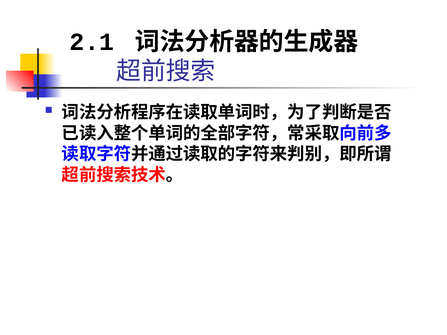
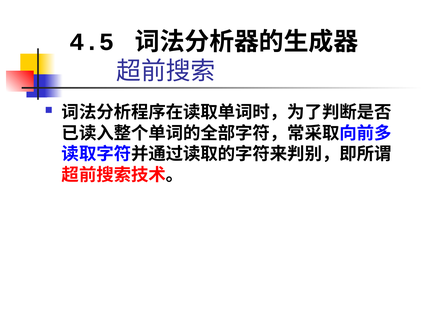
2.1: 2.1 -> 4.5
